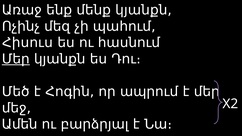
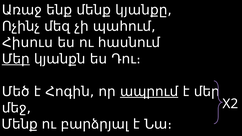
մենք կյանքն: կյանքն -> կյանքը
ապրում underline: none -> present
Ամեն at (20, 124): Ամեն -> Մենք
